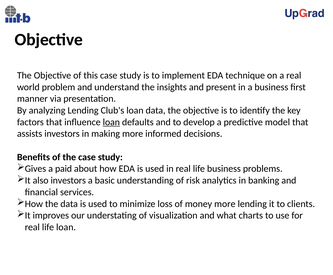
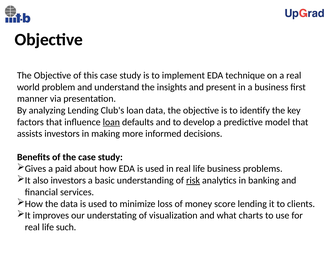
risk underline: none -> present
money more: more -> score
life loan: loan -> such
